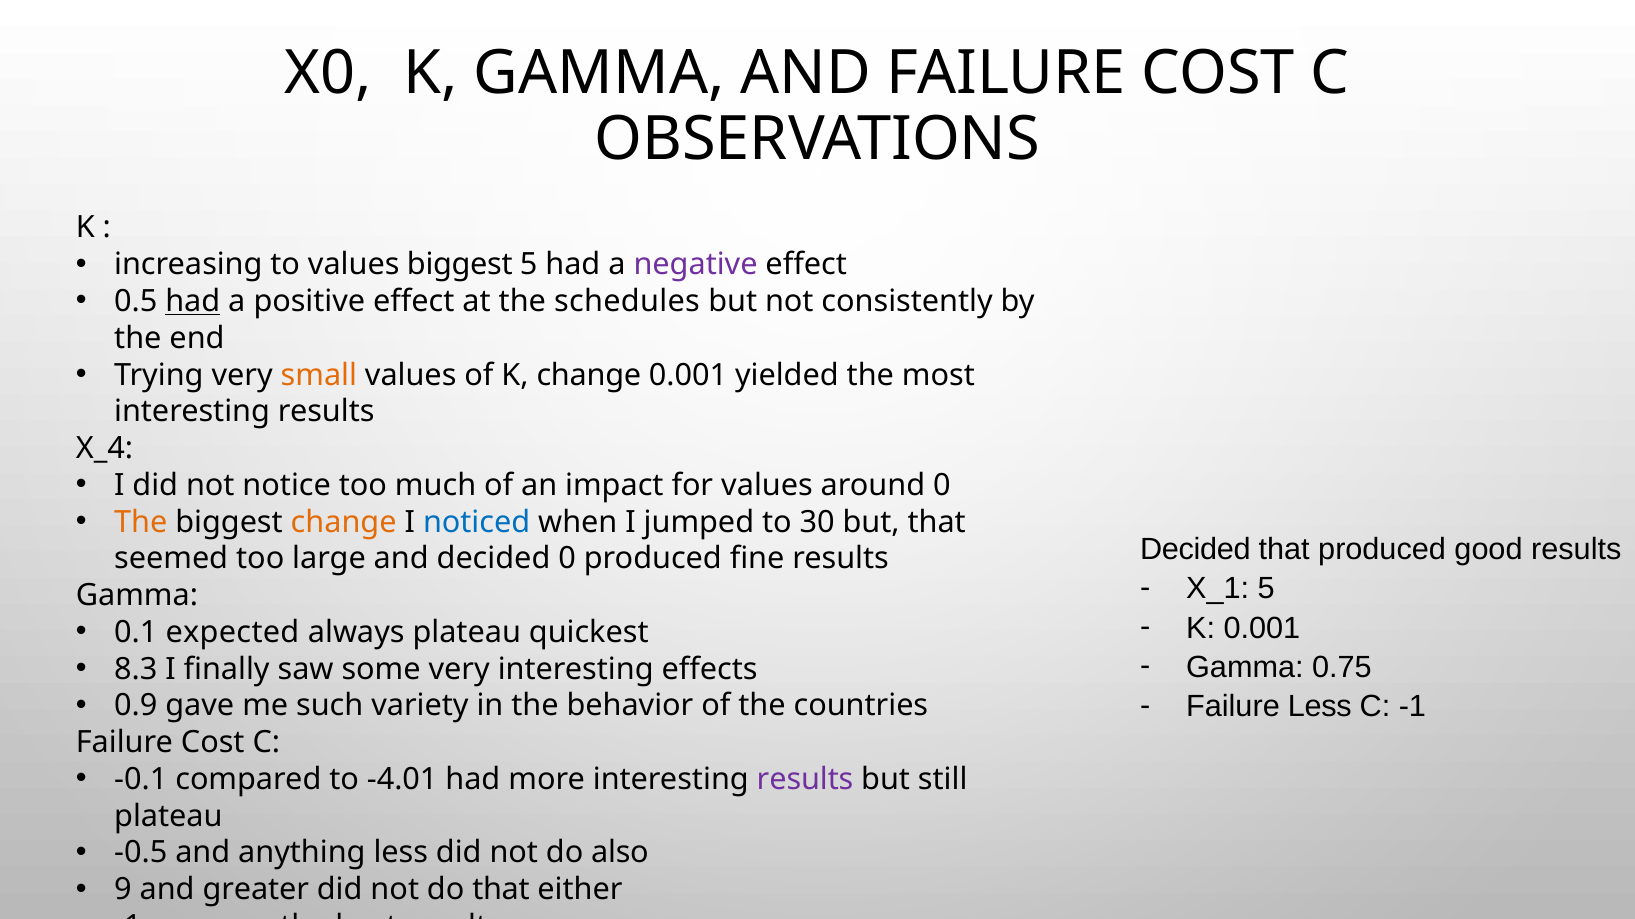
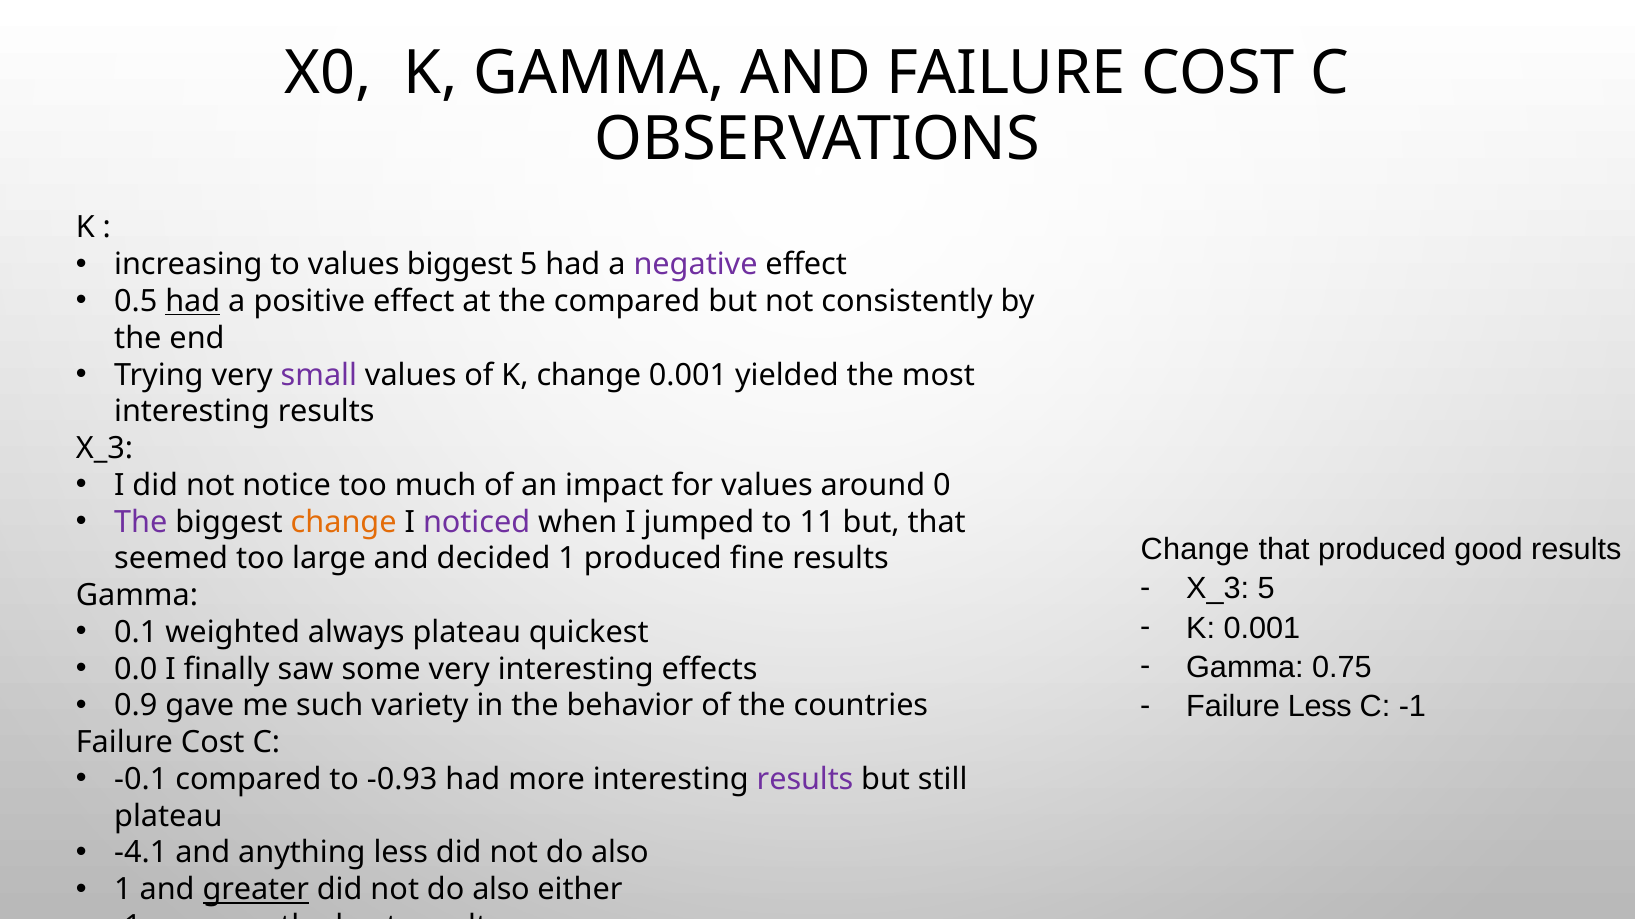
the schedules: schedules -> compared
small colour: orange -> purple
X_4 at (105, 449): X_4 -> X_3
The at (141, 522) colour: orange -> purple
noticed colour: blue -> purple
30: 30 -> 11
Decided at (1195, 550): Decided -> Change
decided 0: 0 -> 1
X_1 at (1218, 589): X_1 -> X_3
expected: expected -> weighted
8.3: 8.3 -> 0.0
-4.01: -4.01 -> -0.93
-0.5: -0.5 -> -4.1
9 at (123, 890): 9 -> 1
greater underline: none -> present
that at (501, 890): that -> also
